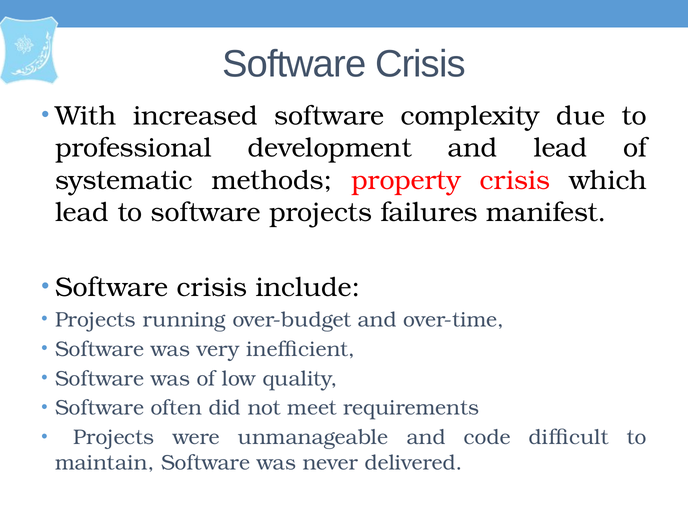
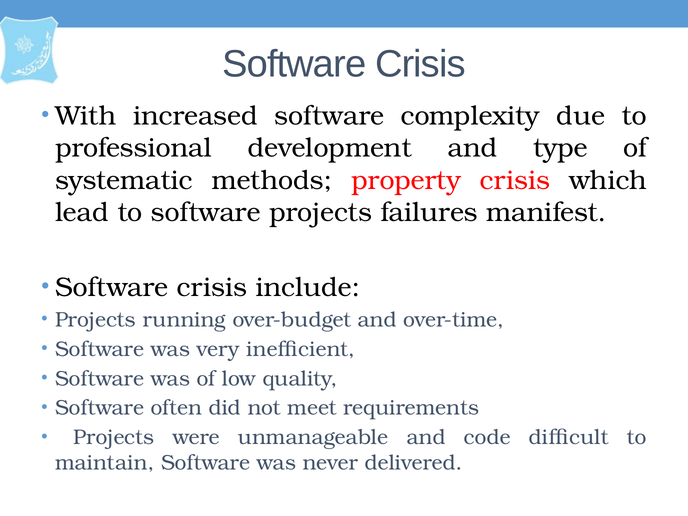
and lead: lead -> type
